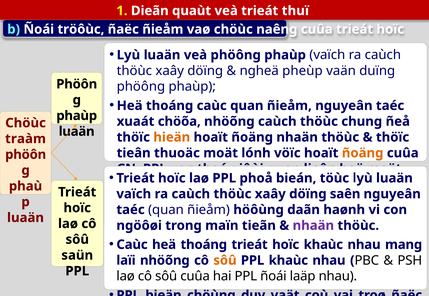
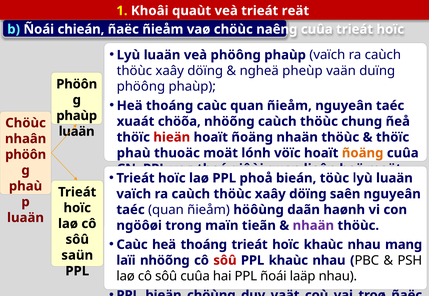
Dieãn: Dieãn -> Khoâi
thuï: thuï -> reät
tröôùc: tröôùc -> chieán
hieän colour: orange -> red
traàm: traàm -> nhaân
tieân at (134, 153): tieân -> phaù
sôû at (225, 261) colour: orange -> red
